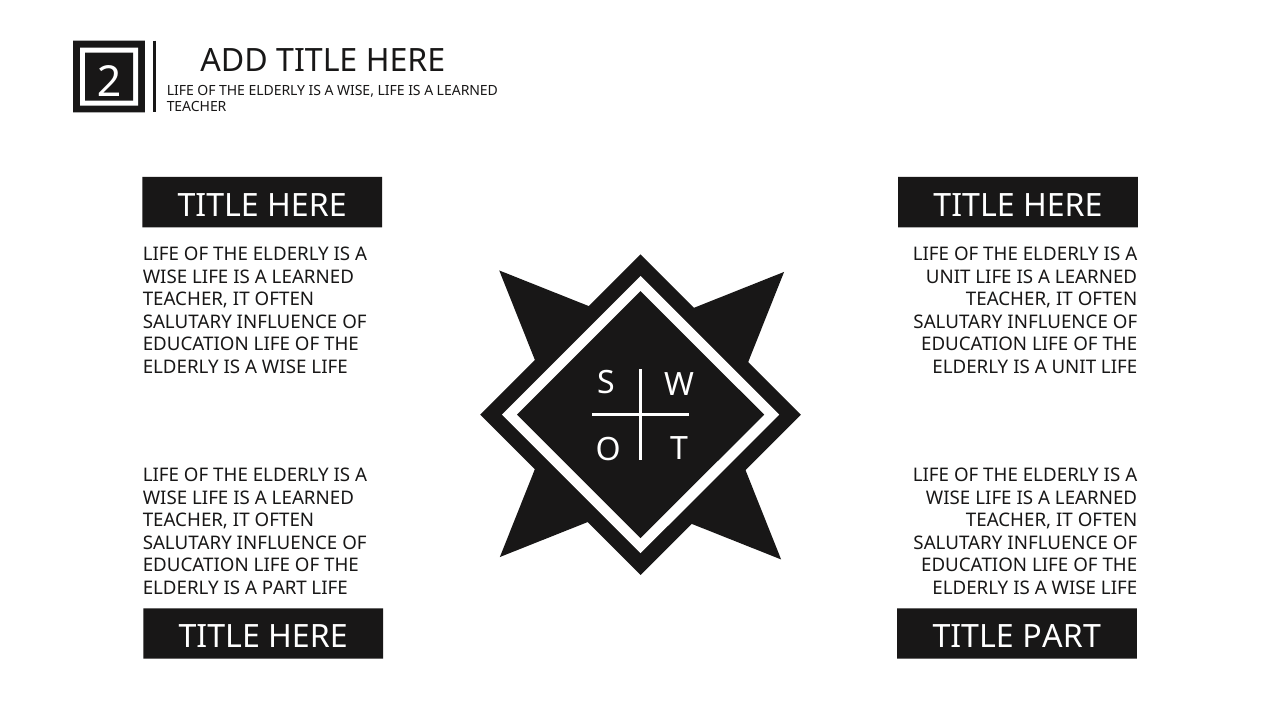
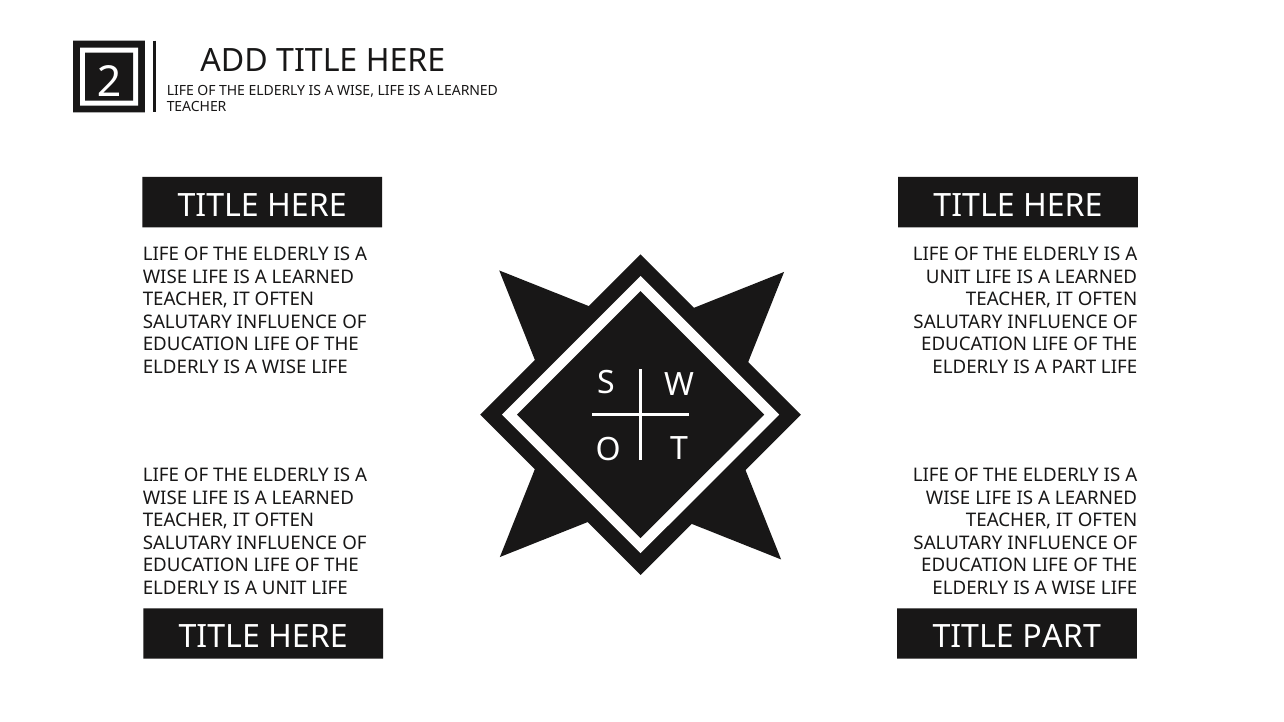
UNIT at (1074, 367): UNIT -> PART
PART at (284, 588): PART -> UNIT
